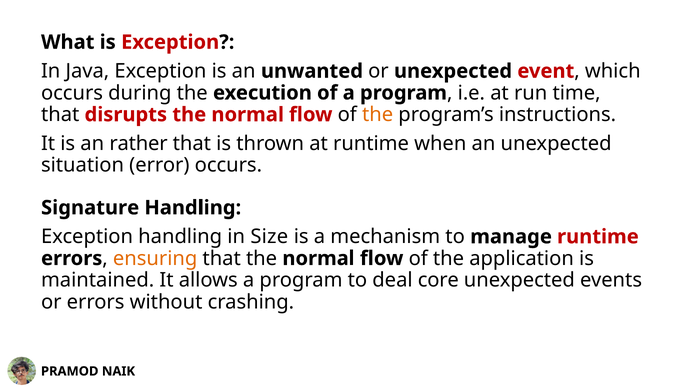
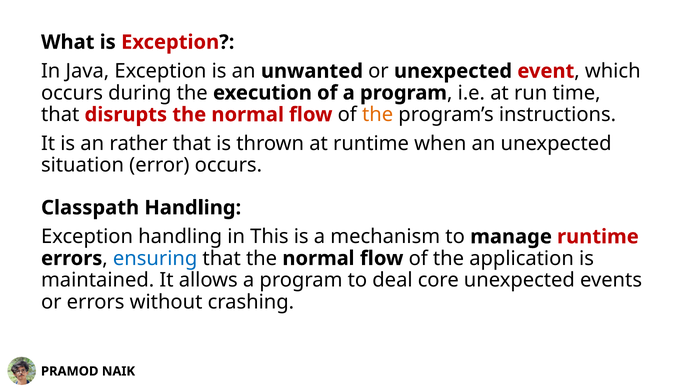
Signature: Signature -> Classpath
Size: Size -> This
ensuring colour: orange -> blue
